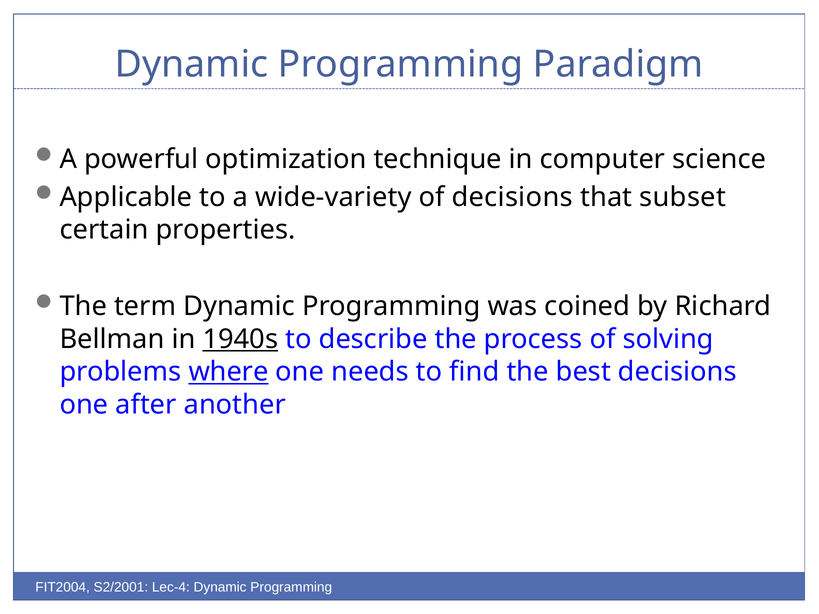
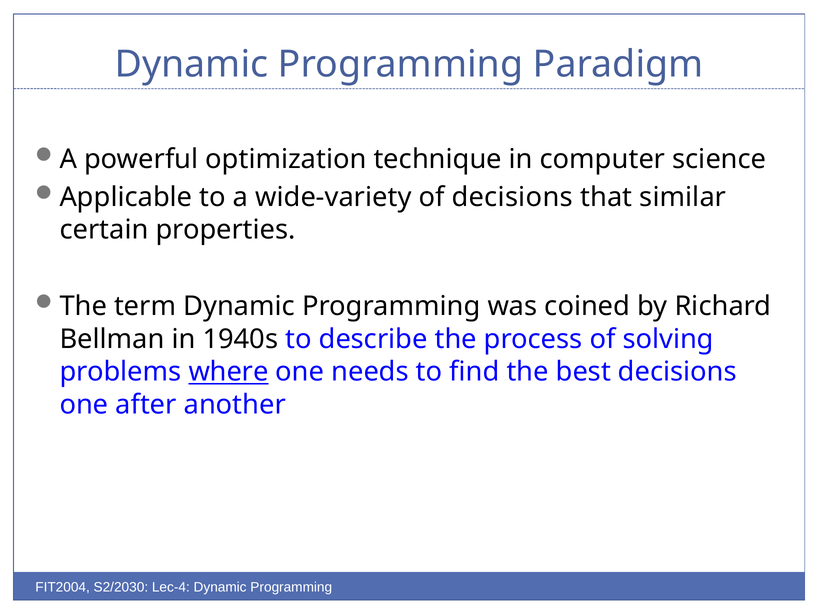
subset: subset -> similar
1940s underline: present -> none
S2/2001: S2/2001 -> S2/2030
